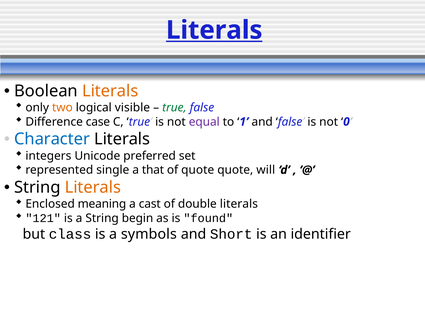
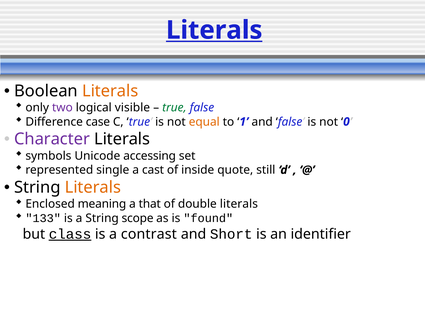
two colour: orange -> purple
equal colour: purple -> orange
Character colour: blue -> purple
integers: integers -> symbols
preferred: preferred -> accessing
that: that -> cast
of quote: quote -> inside
will: will -> still
cast: cast -> that
121: 121 -> 133
begin: begin -> scope
class underline: none -> present
symbols: symbols -> contrast
